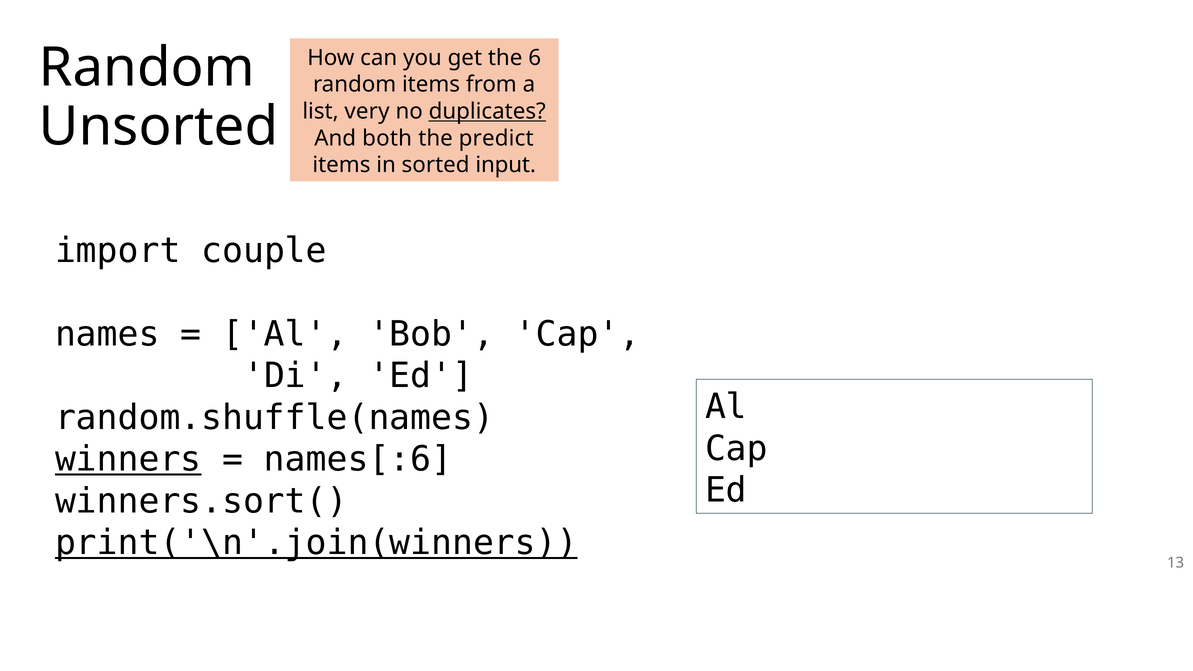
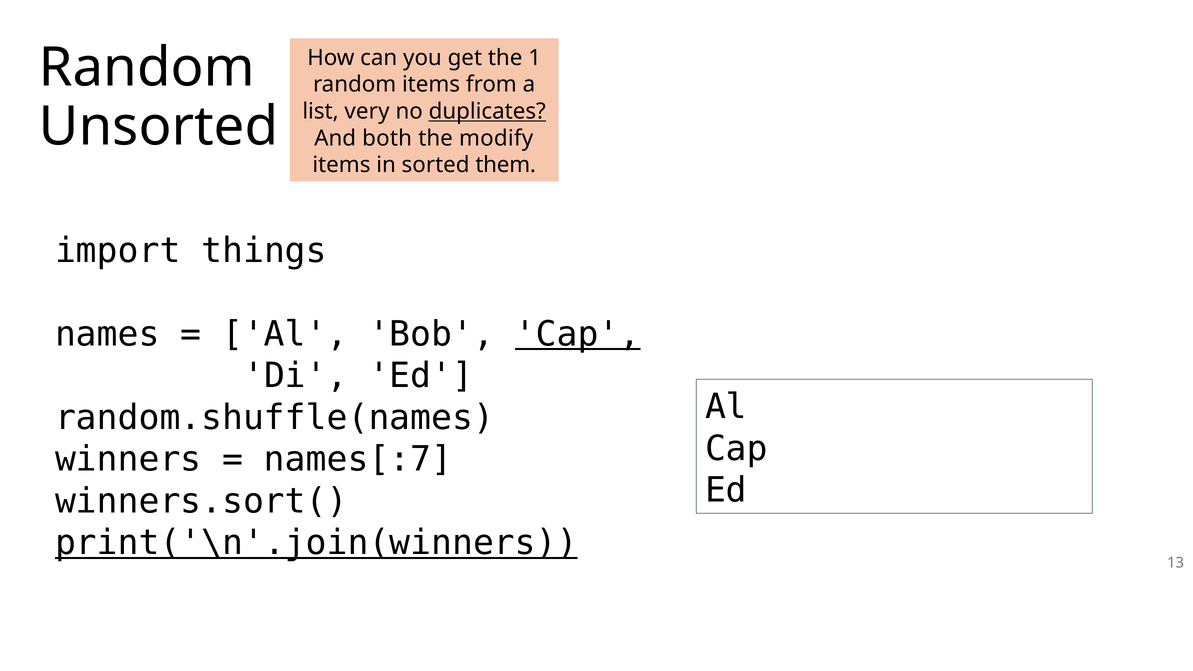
6: 6 -> 1
predict: predict -> modify
input: input -> them
couple: couple -> things
Cap at (578, 334) underline: none -> present
winners underline: present -> none
names[:6: names[:6 -> names[:7
